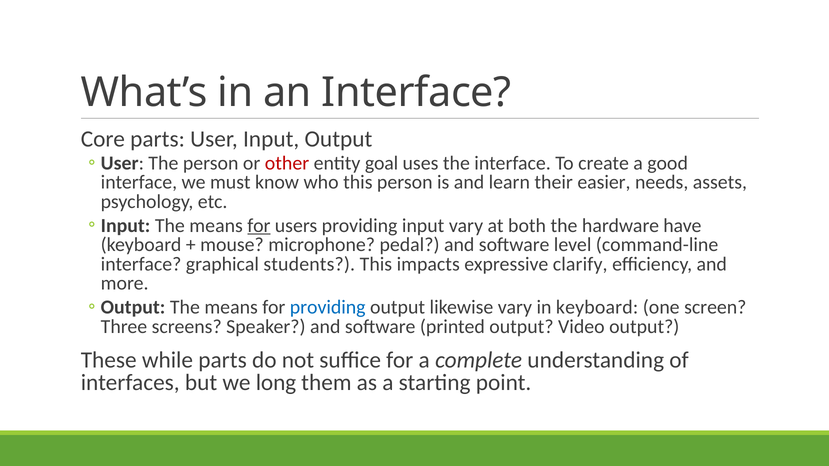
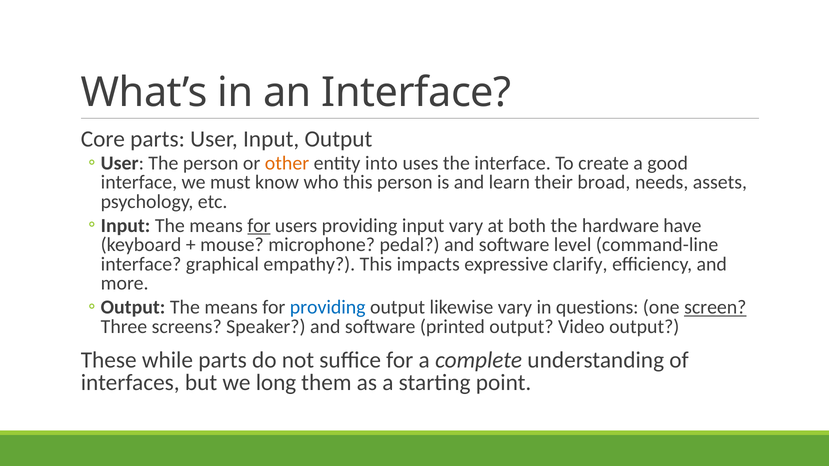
other colour: red -> orange
goal: goal -> into
easier: easier -> broad
students: students -> empathy
in keyboard: keyboard -> questions
screen underline: none -> present
